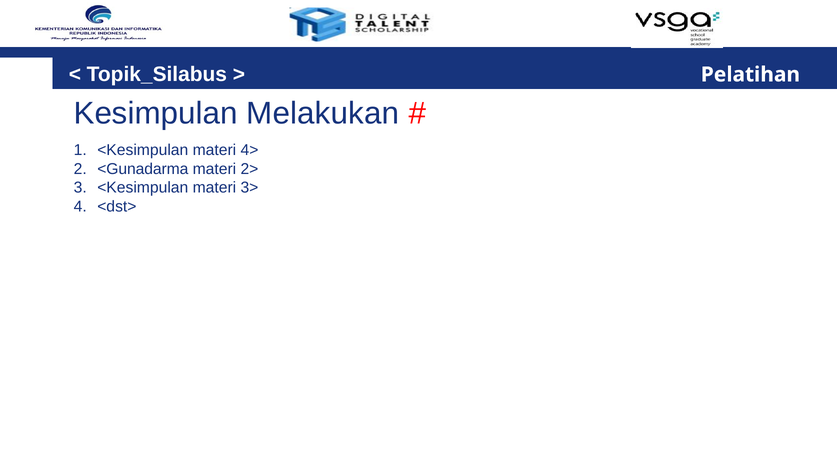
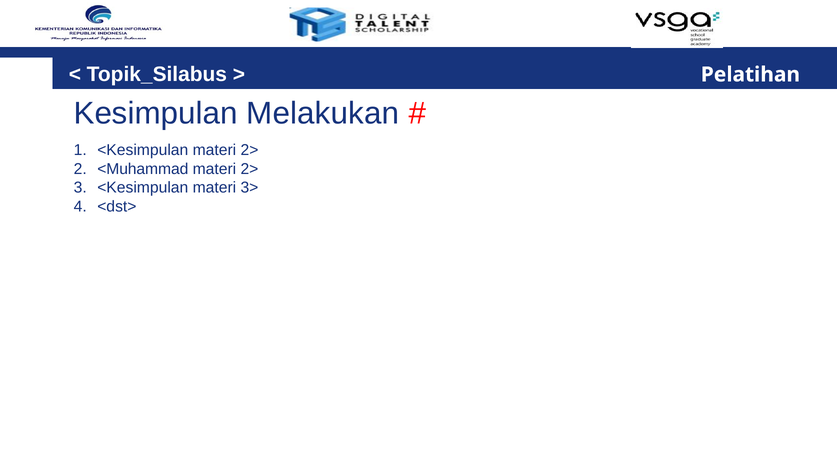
<Kesimpulan materi 4>: 4> -> 2>
<Gunadarma: <Gunadarma -> <Muhammad
